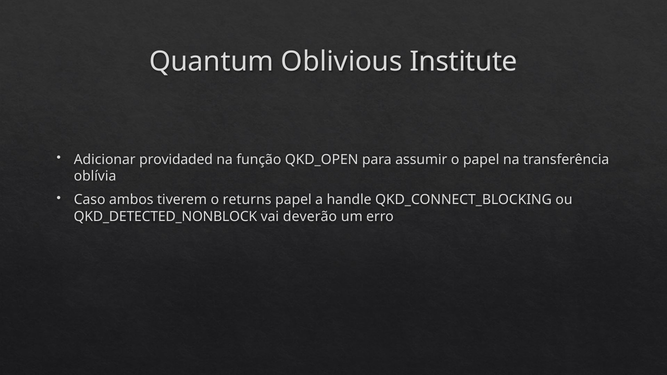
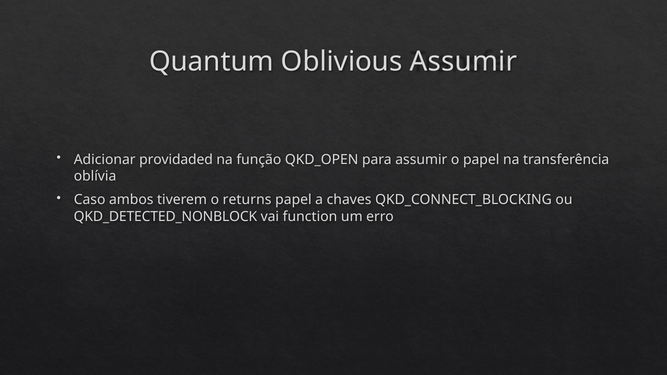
Oblivious Institute: Institute -> Assumir
handle: handle -> chaves
deverão: deverão -> function
